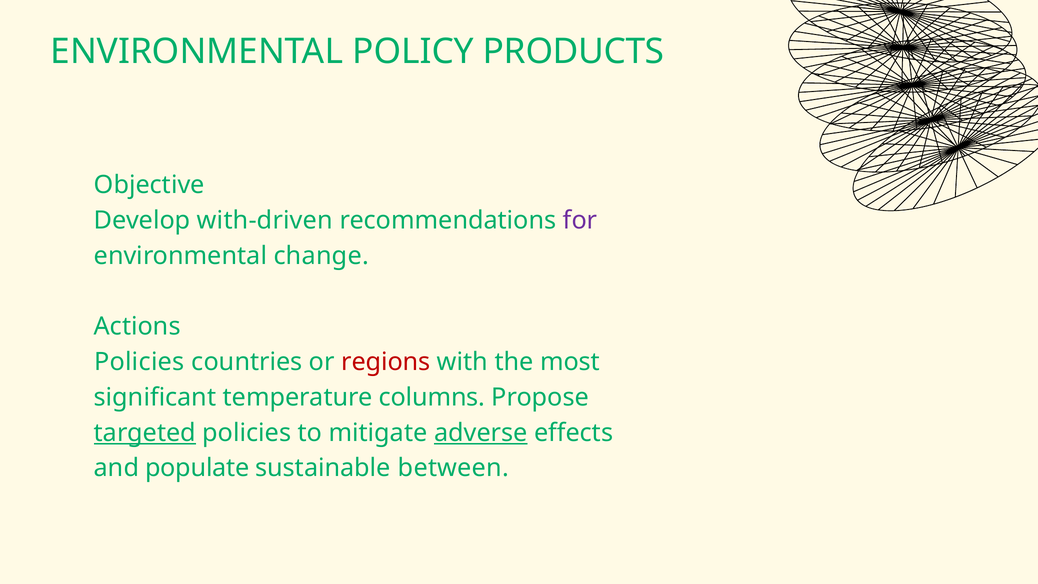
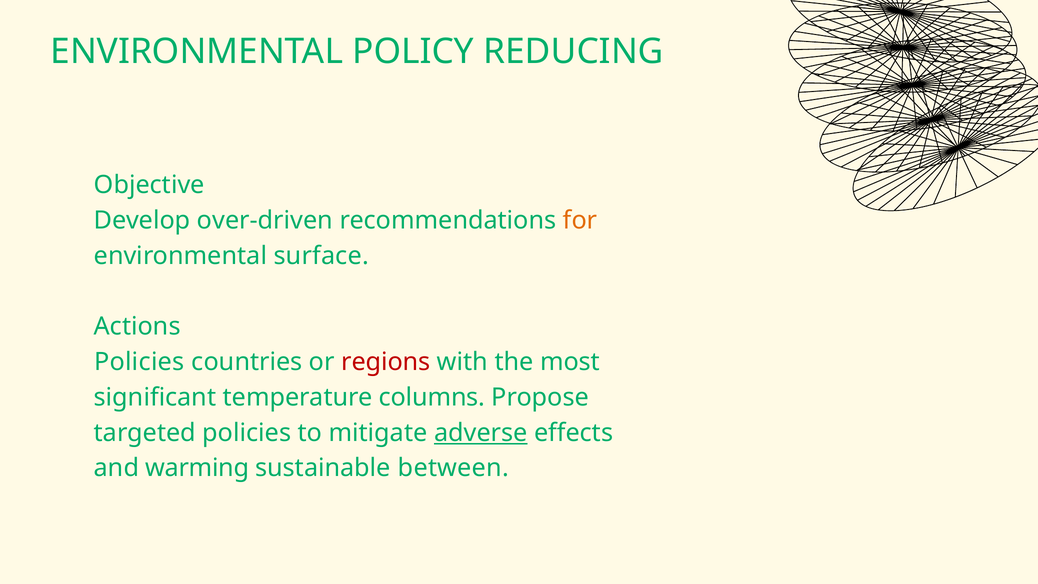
PRODUCTS: PRODUCTS -> REDUCING
with-driven: with-driven -> over-driven
for colour: purple -> orange
change: change -> surface
targeted underline: present -> none
populate: populate -> warming
